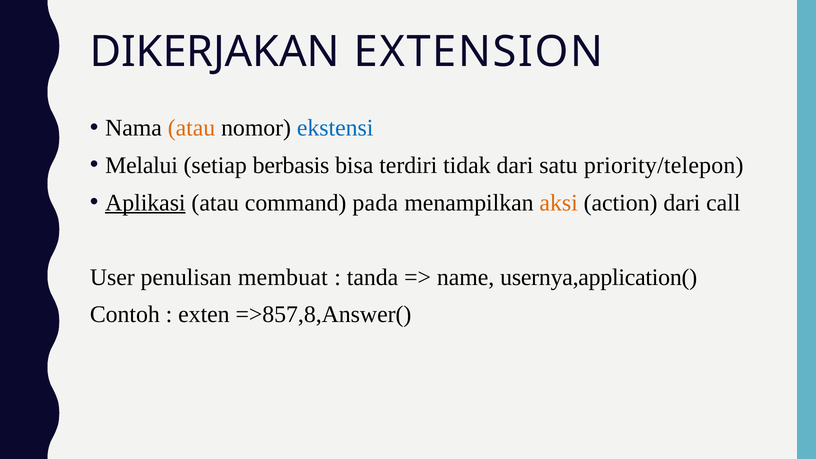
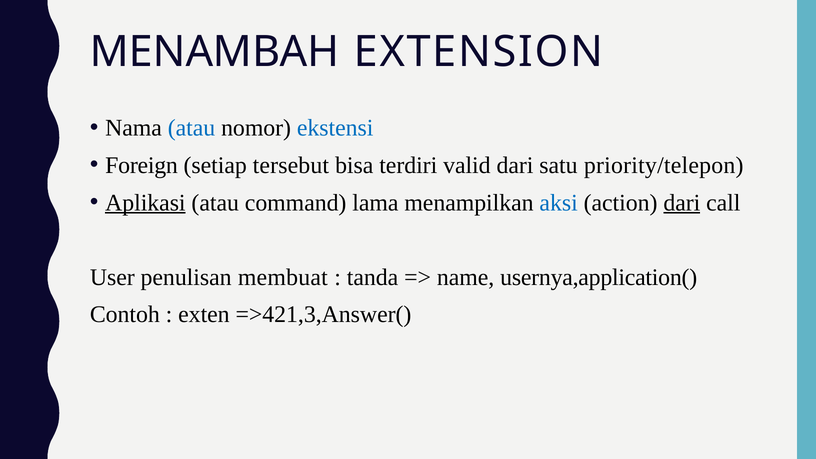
DIKERJAKAN: DIKERJAKAN -> MENAMBAH
atau at (192, 128) colour: orange -> blue
Melalui: Melalui -> Foreign
berbasis: berbasis -> tersebut
tidak: tidak -> valid
pada: pada -> lama
aksi colour: orange -> blue
dari at (682, 203) underline: none -> present
=>857,8,Answer(: =>857,8,Answer( -> =>421,3,Answer(
